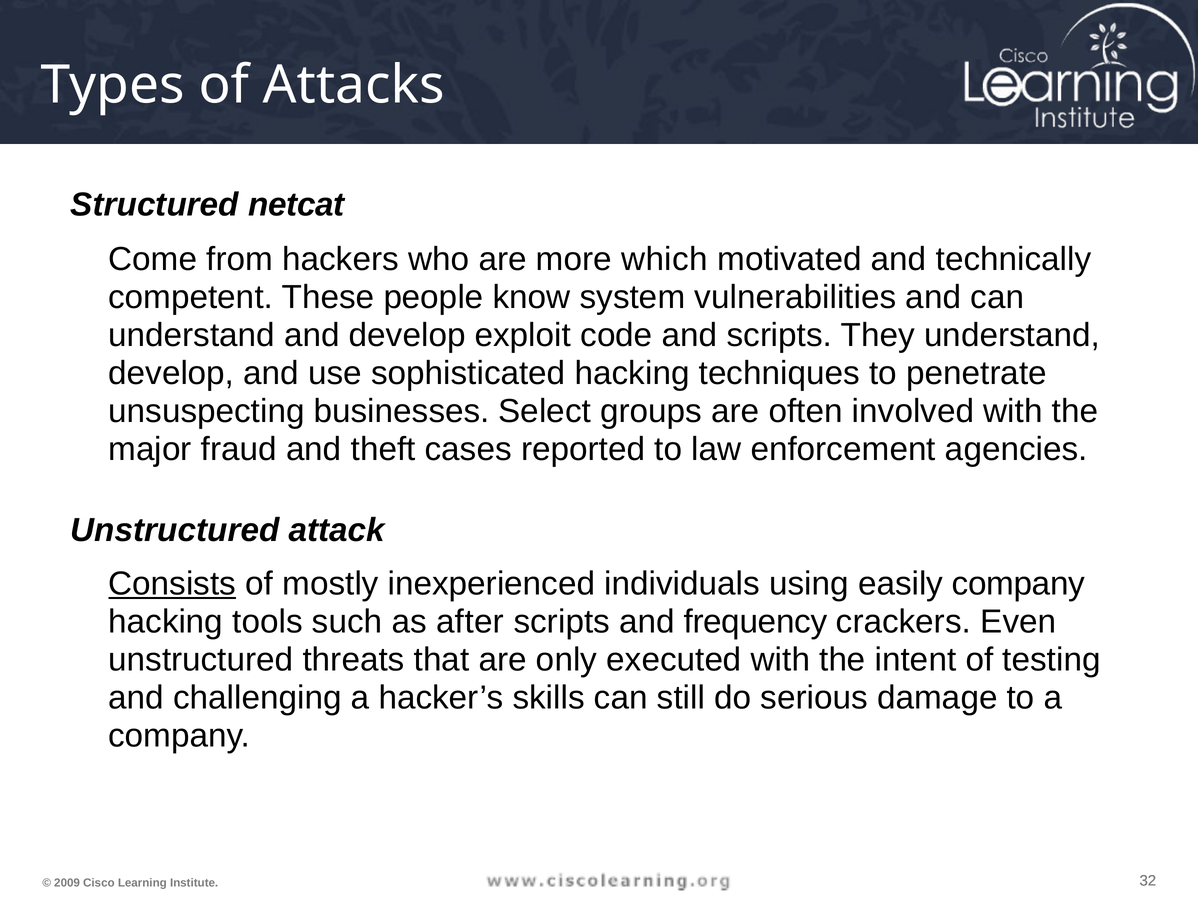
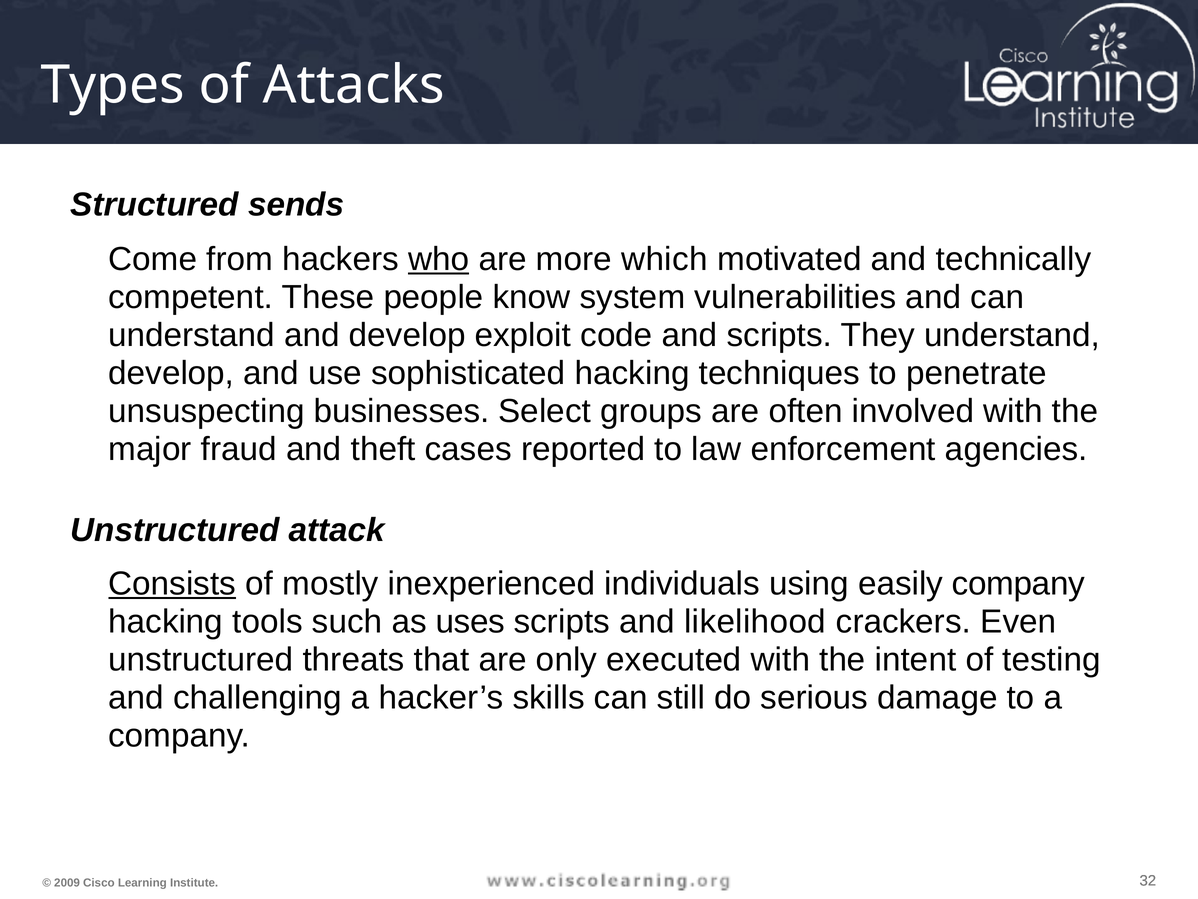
netcat: netcat -> sends
who underline: none -> present
after: after -> uses
frequency: frequency -> likelihood
